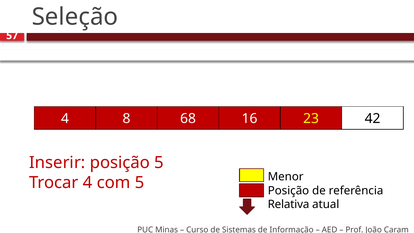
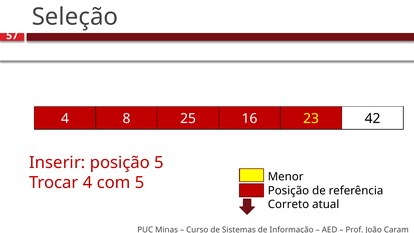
68: 68 -> 25
Relativa: Relativa -> Correto
